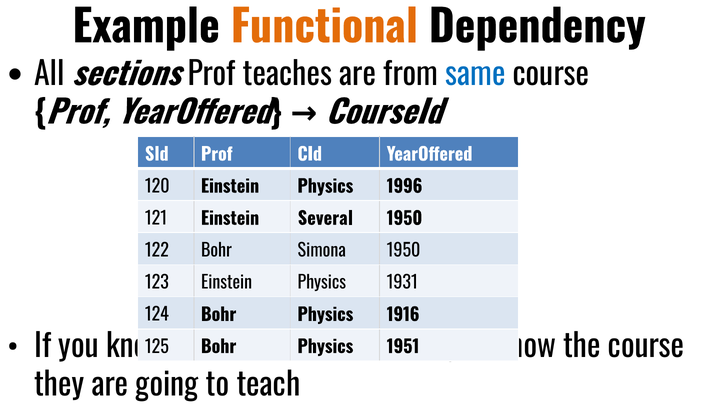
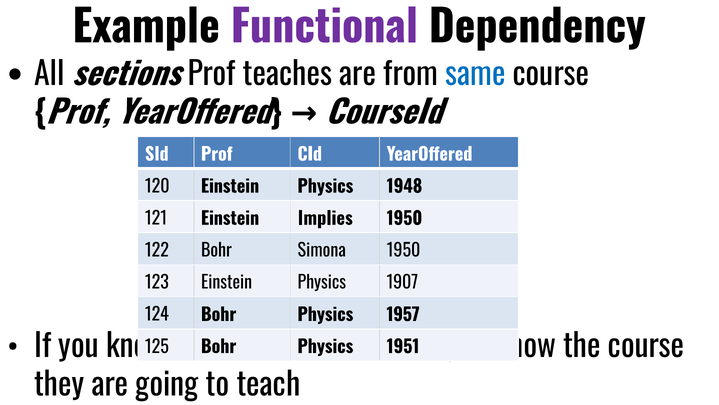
Functional colour: orange -> purple
1996: 1996 -> 1948
Several: Several -> Implies
1931: 1931 -> 1907
1916: 1916 -> 1957
